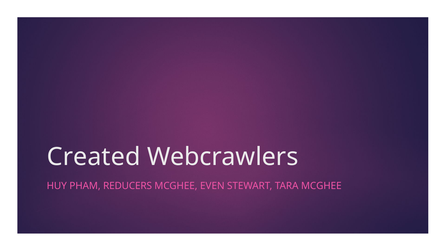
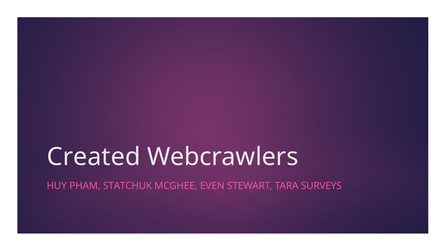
REDUCERS: REDUCERS -> STATCHUK
TARA MCGHEE: MCGHEE -> SURVEYS
